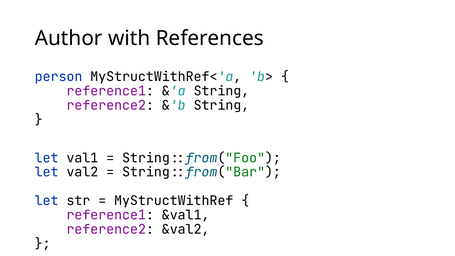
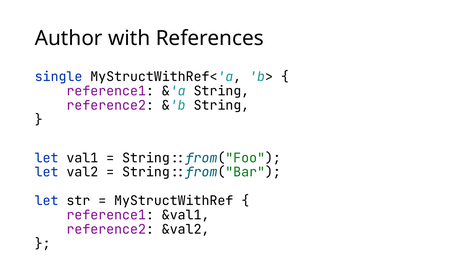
person: person -> single
